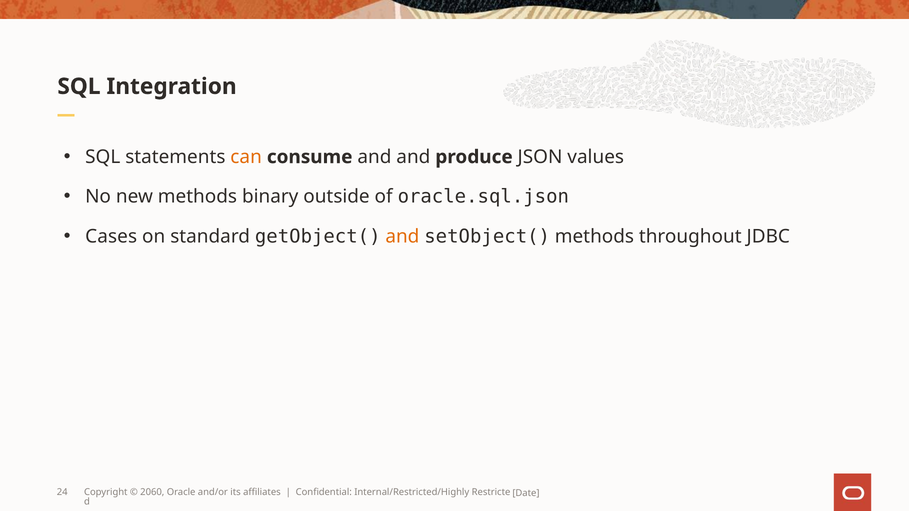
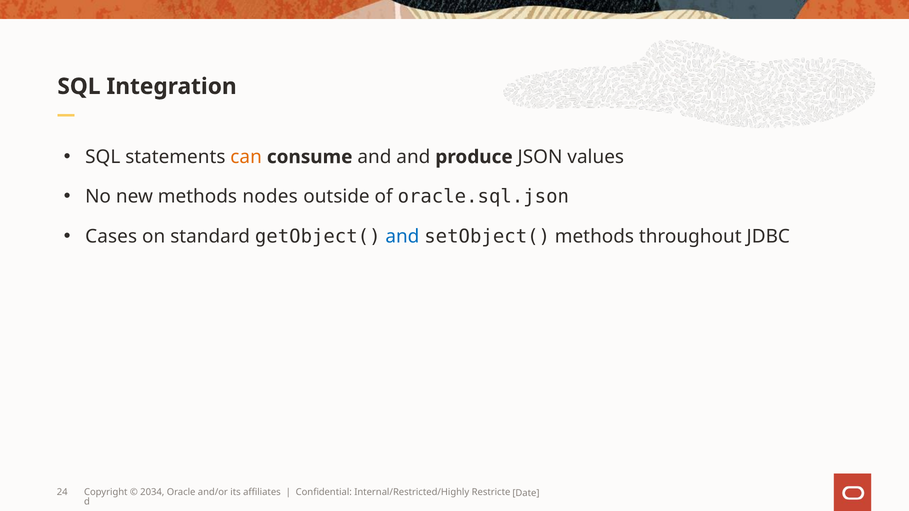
binary: binary -> nodes
and at (402, 237) colour: orange -> blue
2060: 2060 -> 2034
